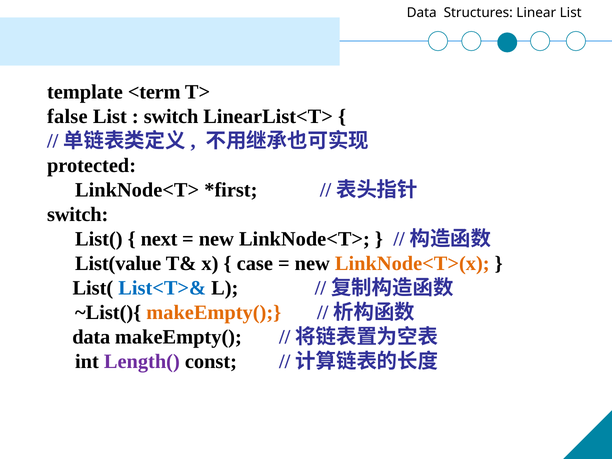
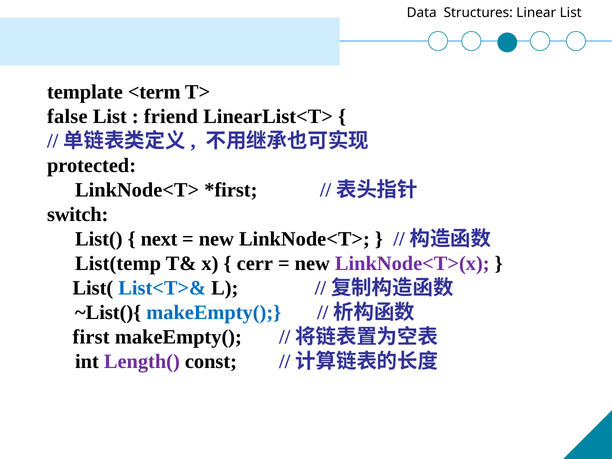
switch at (171, 117): switch -> friend
List(value: List(value -> List(temp
case: case -> cerr
LinkNode<T>(x colour: orange -> purple
makeEmpty( at (214, 312) colour: orange -> blue
data at (91, 337): data -> first
